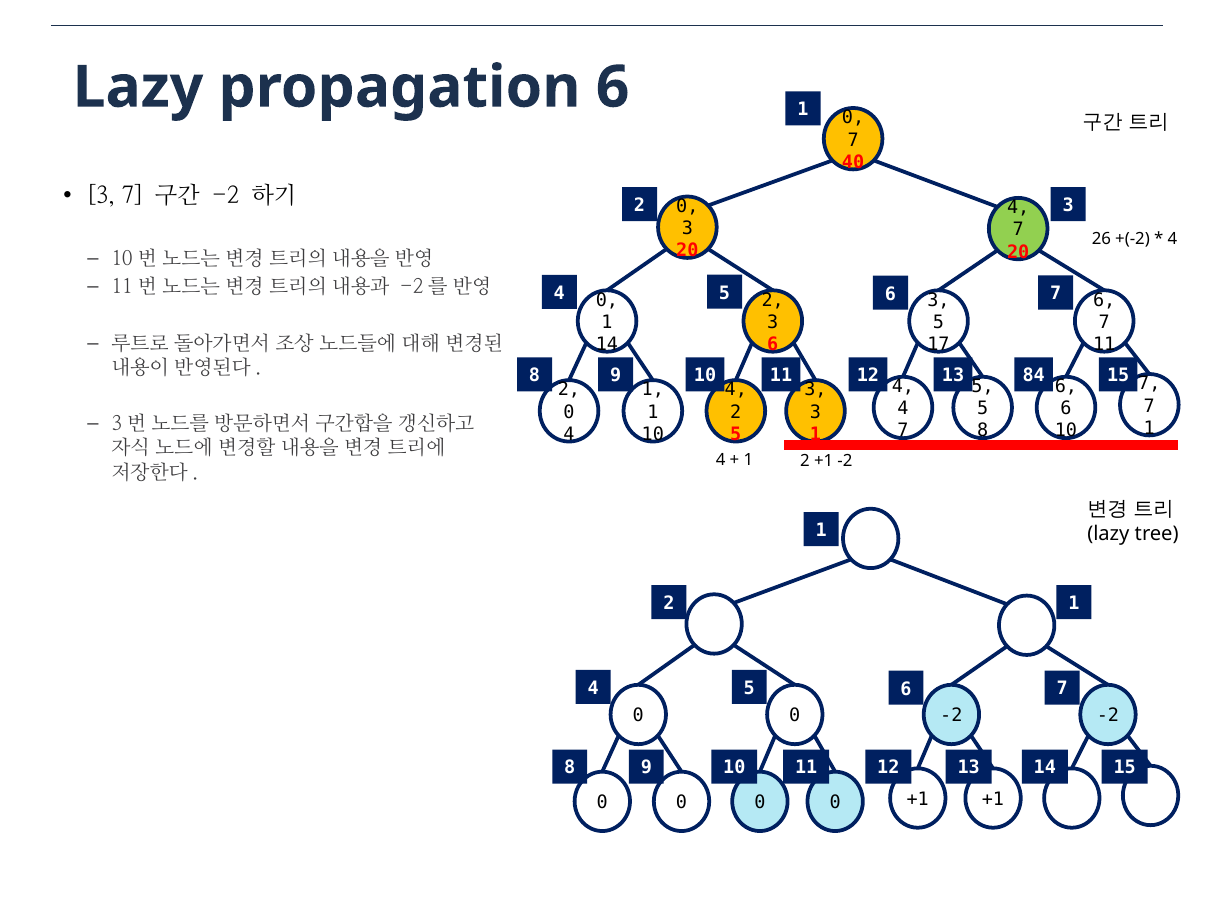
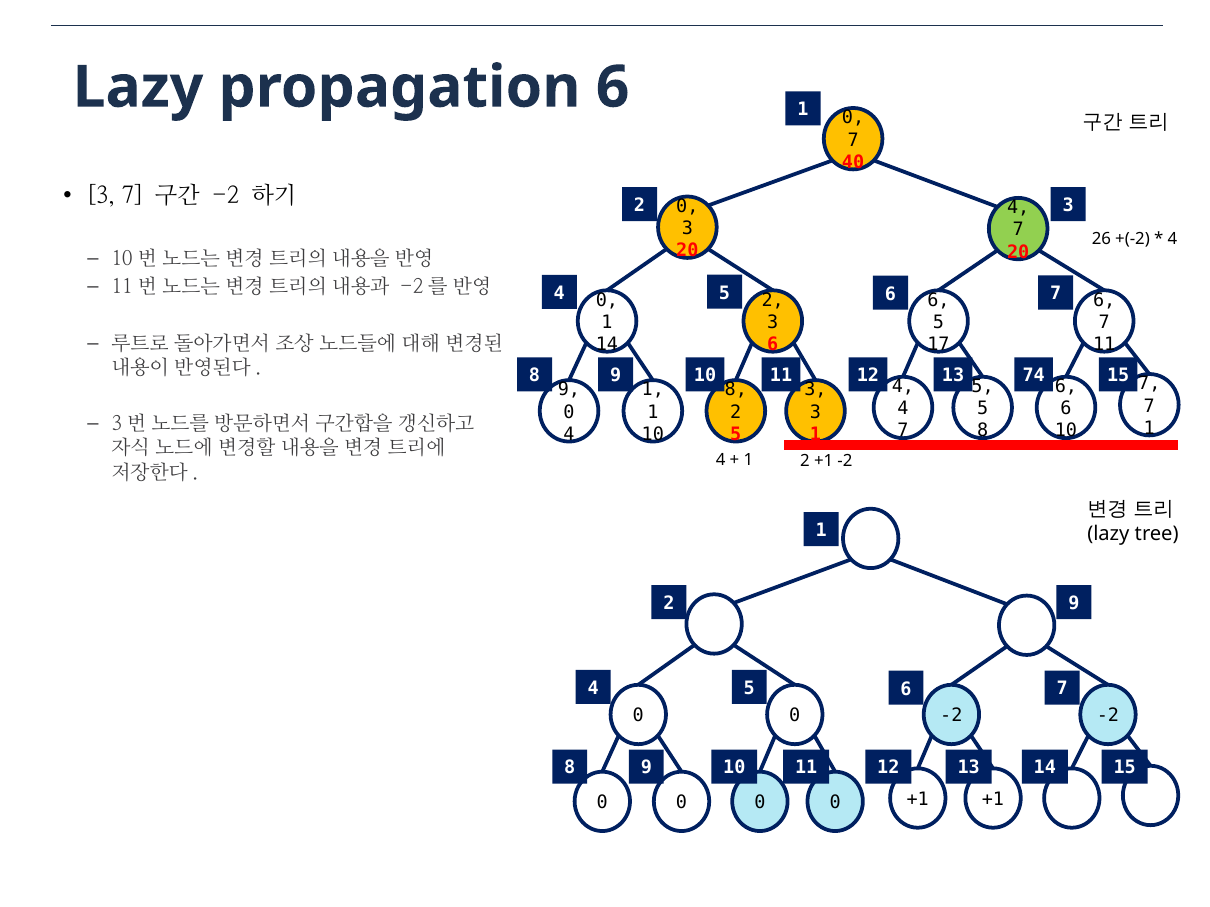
3 at (938, 300): 3 -> 6
84: 84 -> 74
2 at (569, 390): 2 -> 9
4 at (736, 390): 4 -> 8
2 1: 1 -> 9
